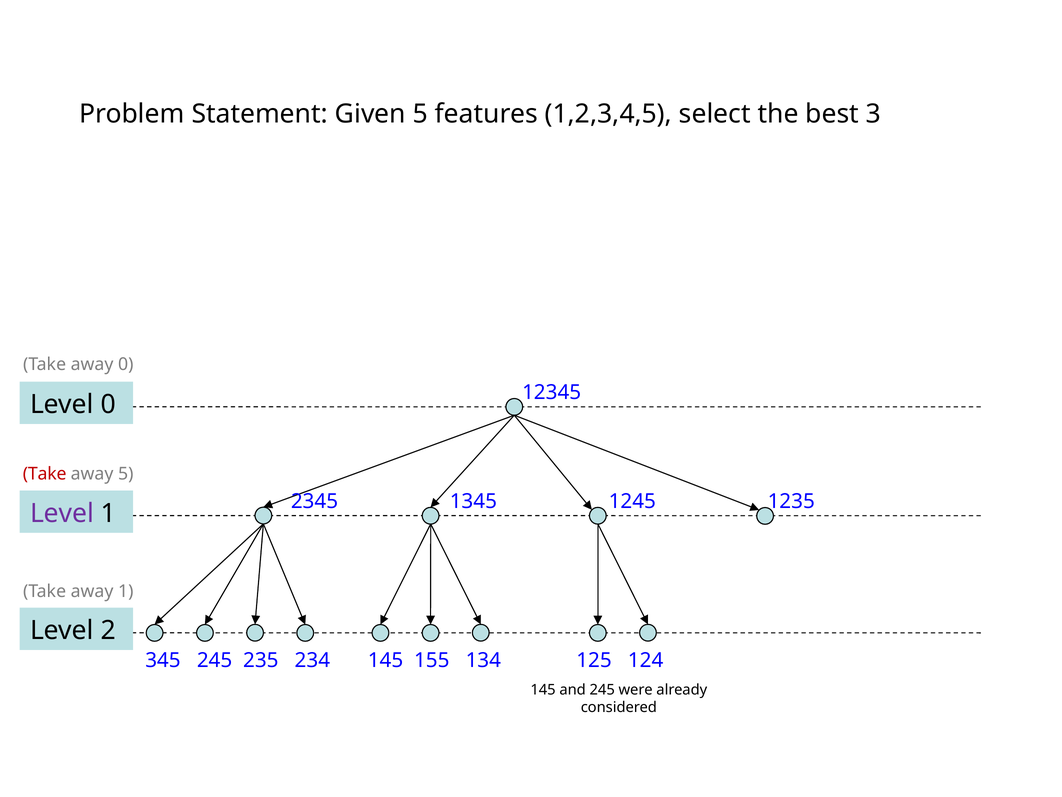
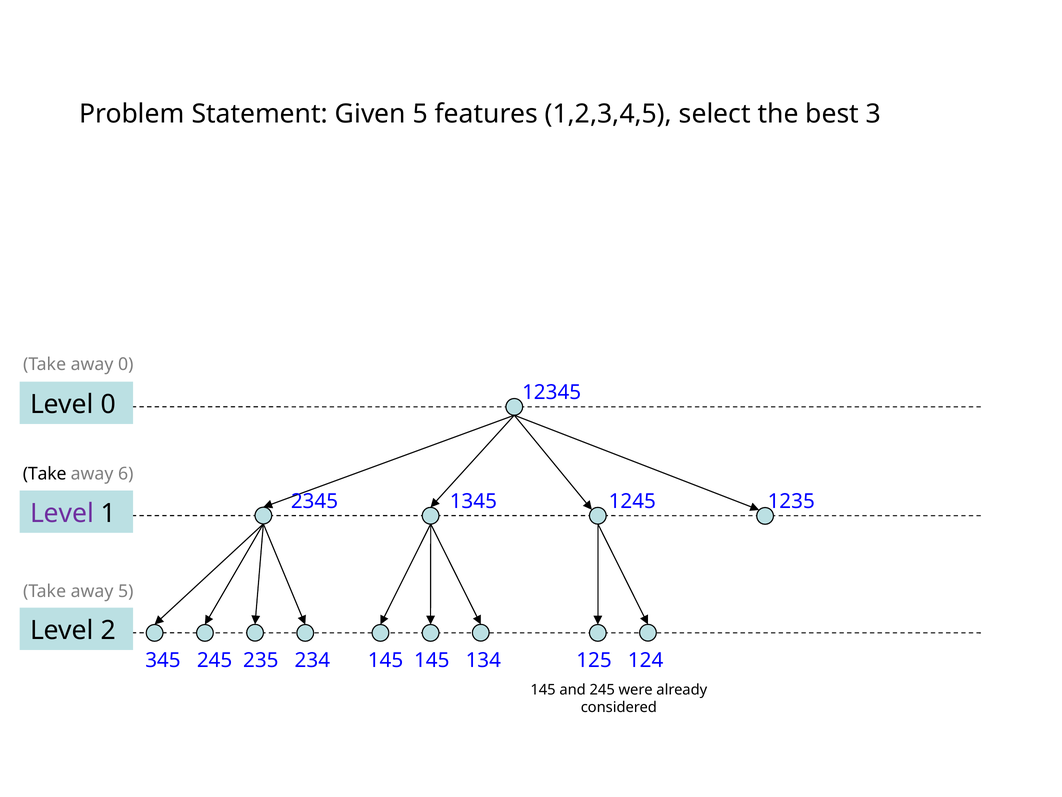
Take at (45, 474) colour: red -> black
away 5: 5 -> 6
away 1: 1 -> 5
145 155: 155 -> 145
